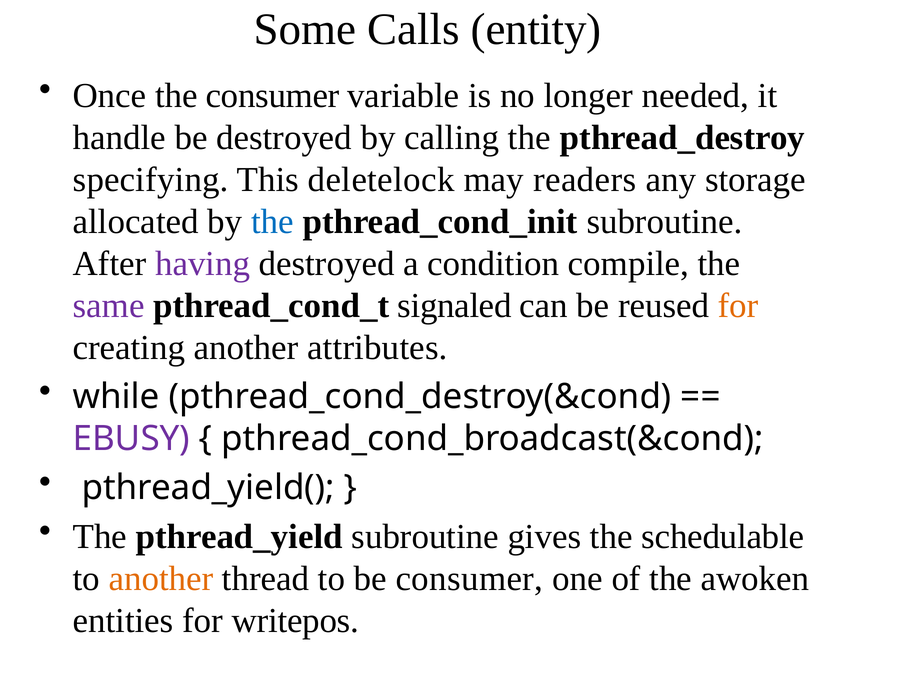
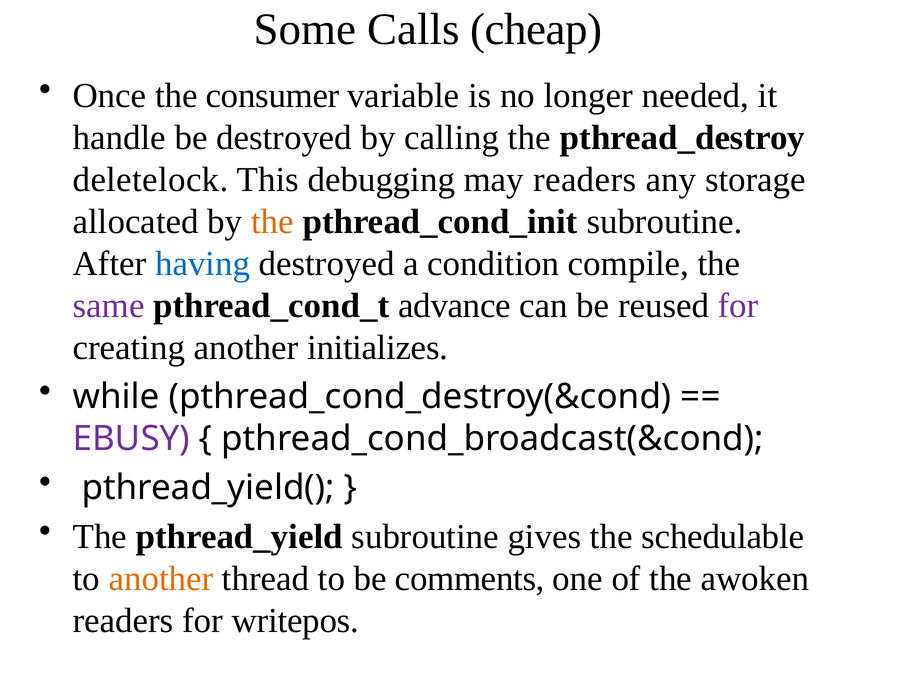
entity: entity -> cheap
specifying: specifying -> deletelock
deletelock: deletelock -> debugging
the at (272, 222) colour: blue -> orange
having colour: purple -> blue
signaled: signaled -> advance
for at (738, 306) colour: orange -> purple
attributes: attributes -> initializes
be consumer: consumer -> comments
entities at (123, 621): entities -> readers
